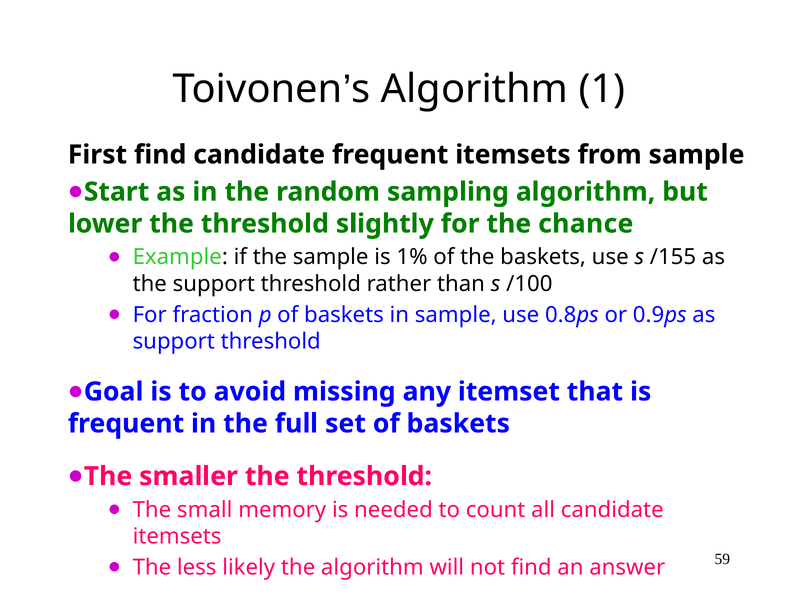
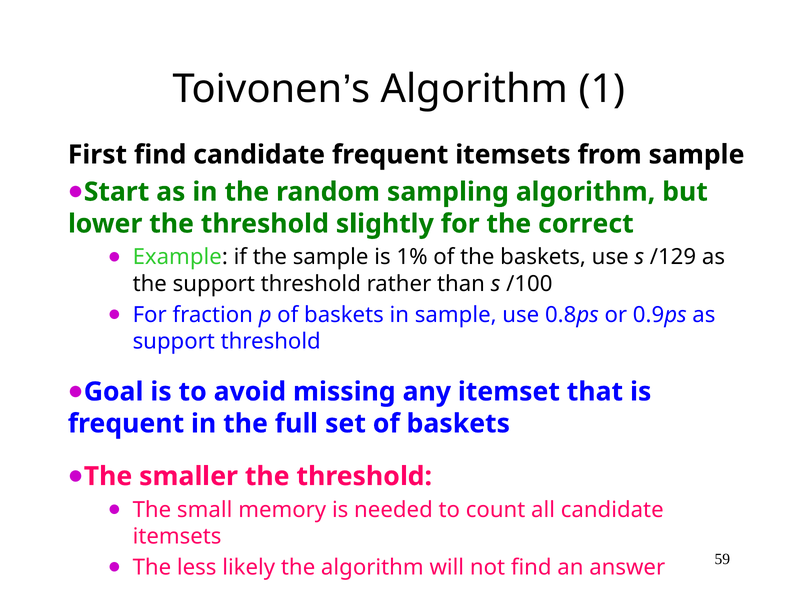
chance: chance -> correct
/155: /155 -> /129
